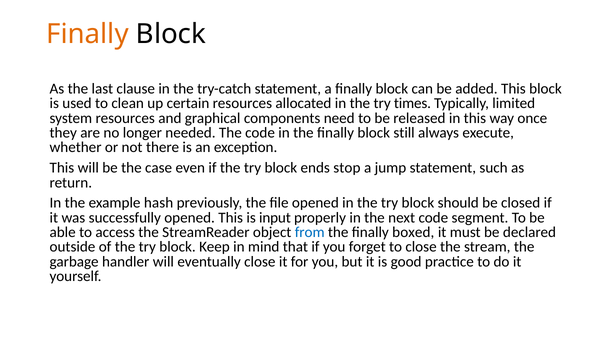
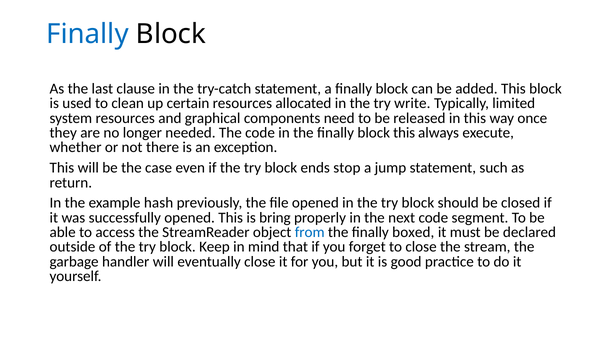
Finally at (87, 34) colour: orange -> blue
times: times -> write
block still: still -> this
input: input -> bring
